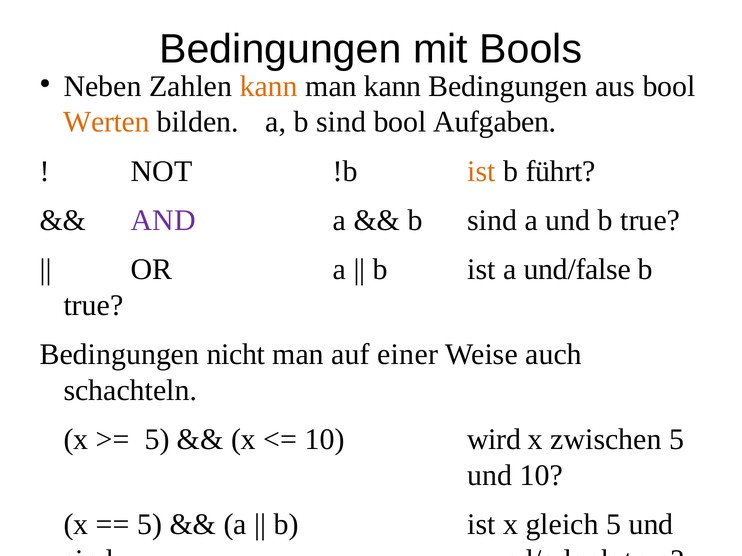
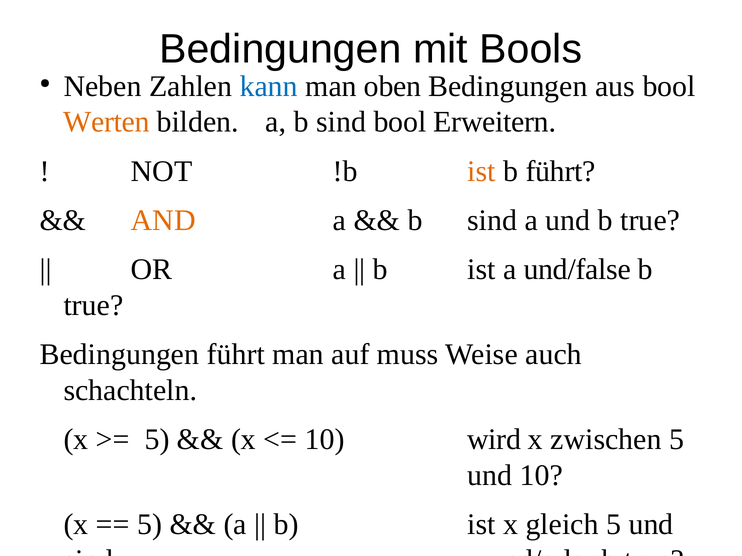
kann at (269, 86) colour: orange -> blue
man kann: kann -> oben
Aufgaben: Aufgaben -> Erweitern
AND colour: purple -> orange
Bedingungen nicht: nicht -> führt
einer: einer -> muss
